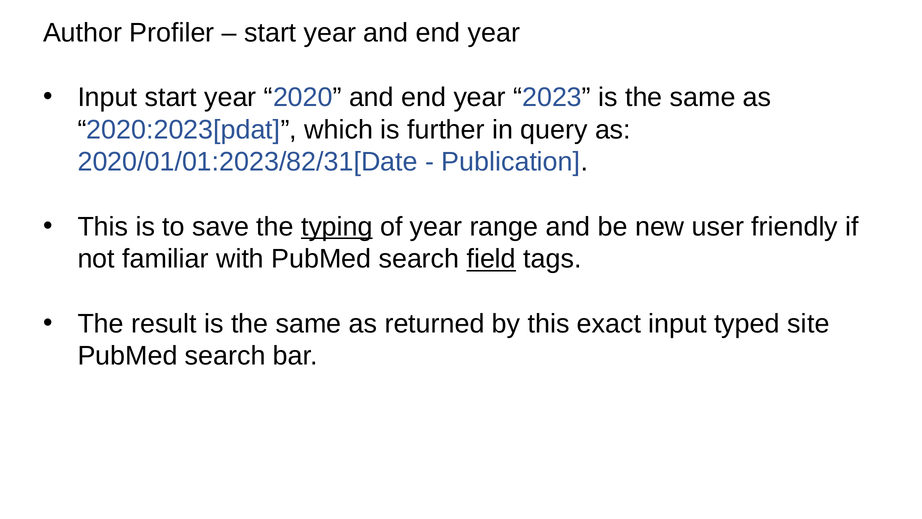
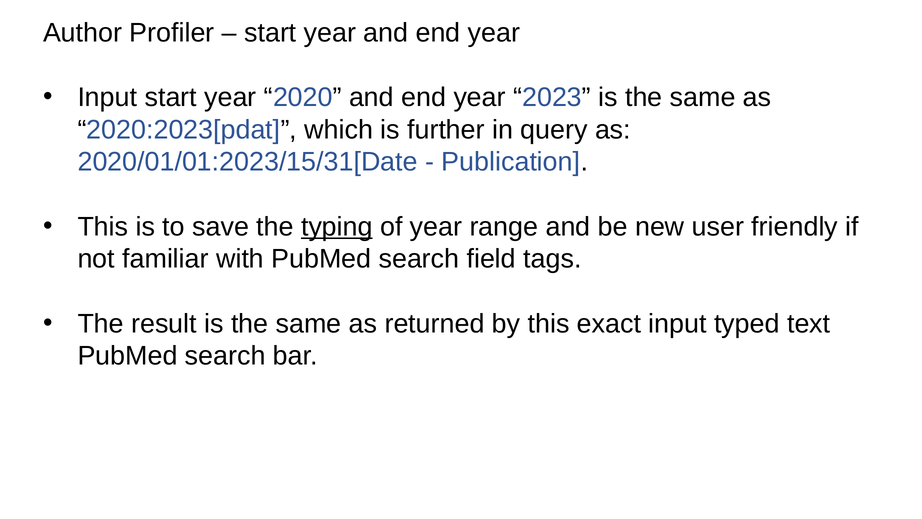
2020/01/01:2023/82/31[Date: 2020/01/01:2023/82/31[Date -> 2020/01/01:2023/15/31[Date
field underline: present -> none
site: site -> text
